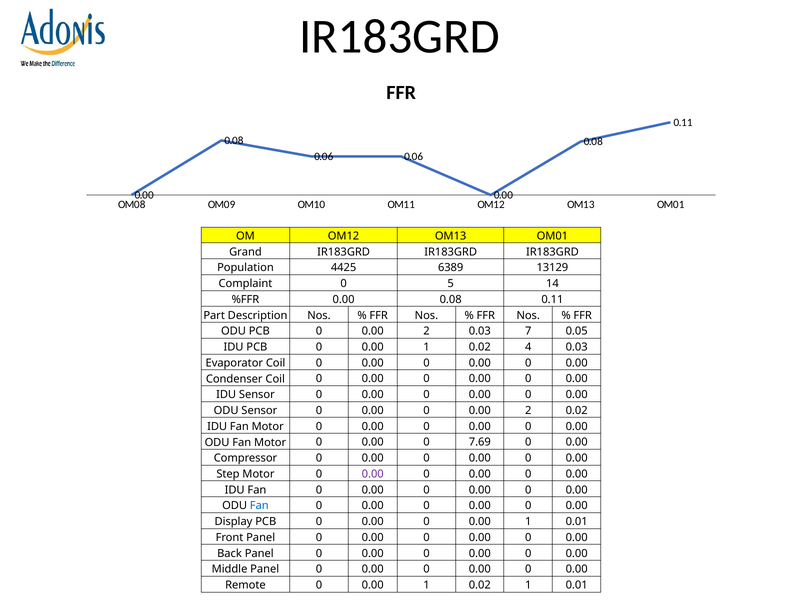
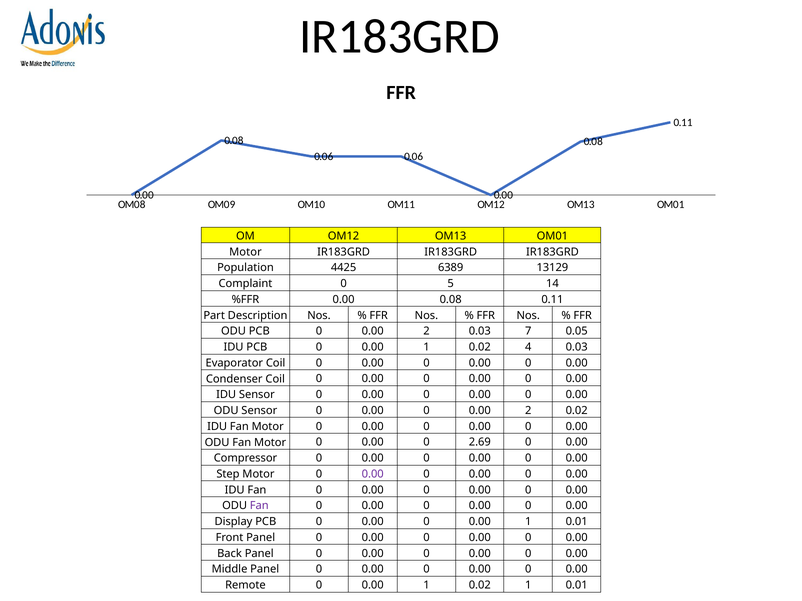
Grand at (245, 252): Grand -> Motor
7.69: 7.69 -> 2.69
Fan at (259, 506) colour: blue -> purple
